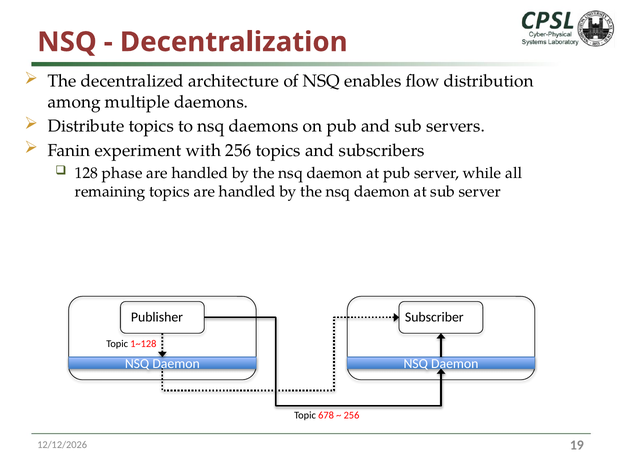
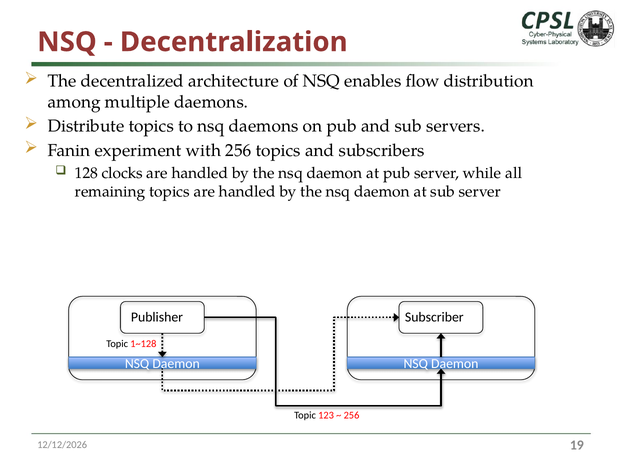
phase: phase -> clocks
678: 678 -> 123
